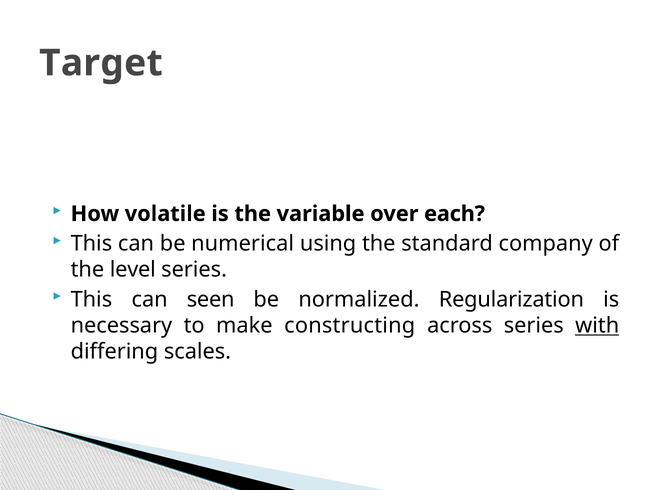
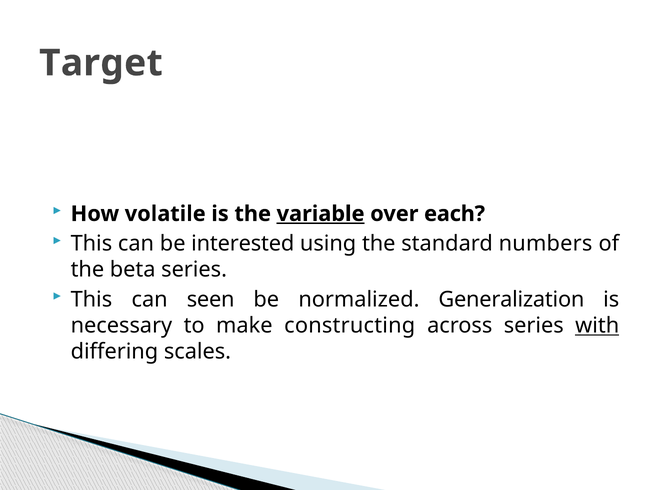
variable underline: none -> present
numerical: numerical -> interested
company: company -> numbers
level: level -> beta
Regularization: Regularization -> Generalization
